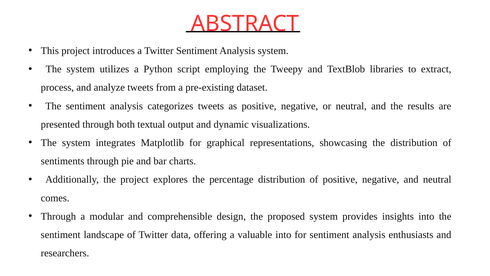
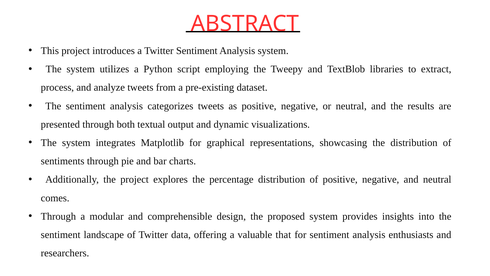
valuable into: into -> that
